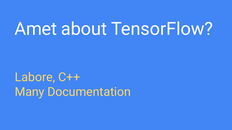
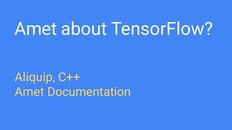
Labore: Labore -> Aliquip
Many at (30, 92): Many -> Amet
